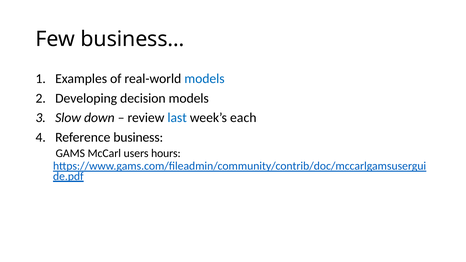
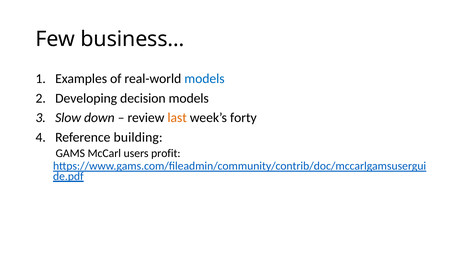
last colour: blue -> orange
each: each -> forty
business: business -> building
hours: hours -> profit
